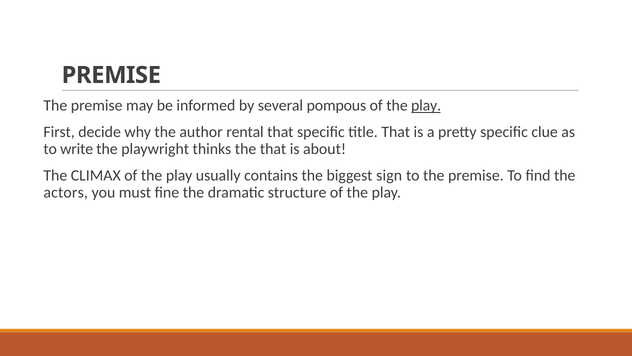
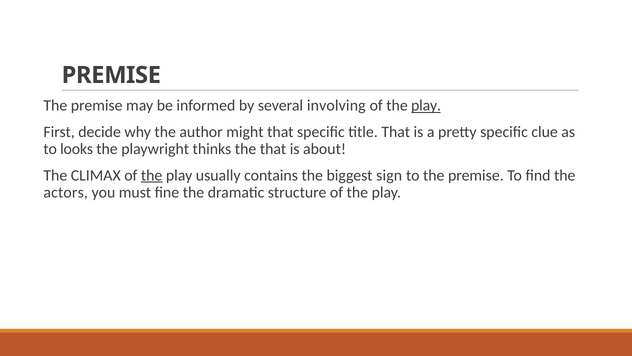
pompous: pompous -> involving
rental: rental -> might
write: write -> looks
the at (152, 175) underline: none -> present
